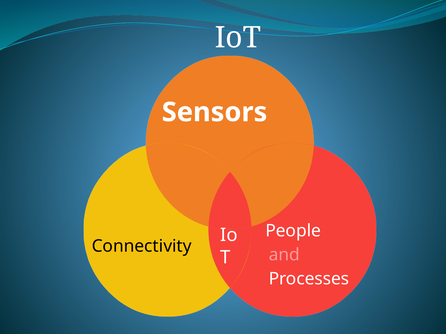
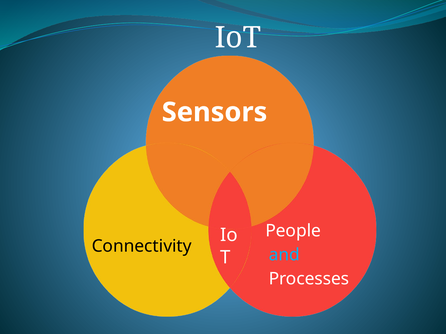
and colour: pink -> light blue
